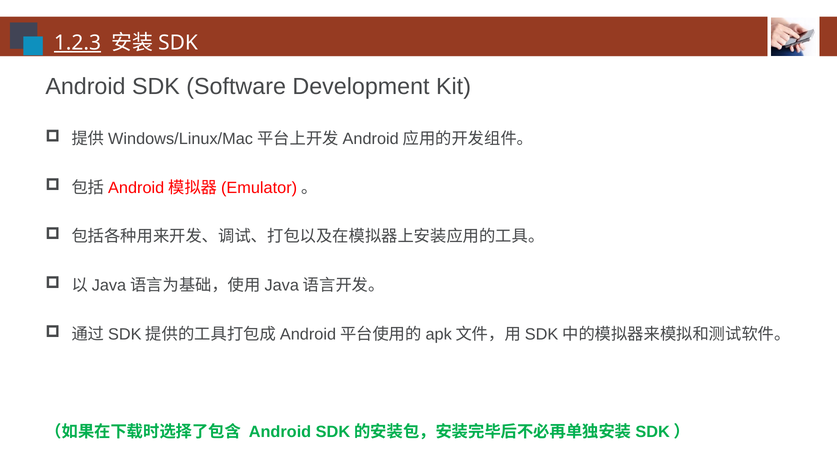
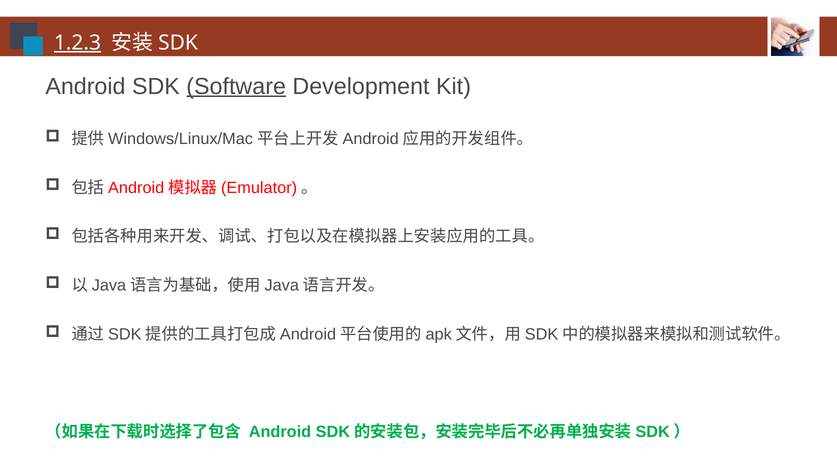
Software underline: none -> present
